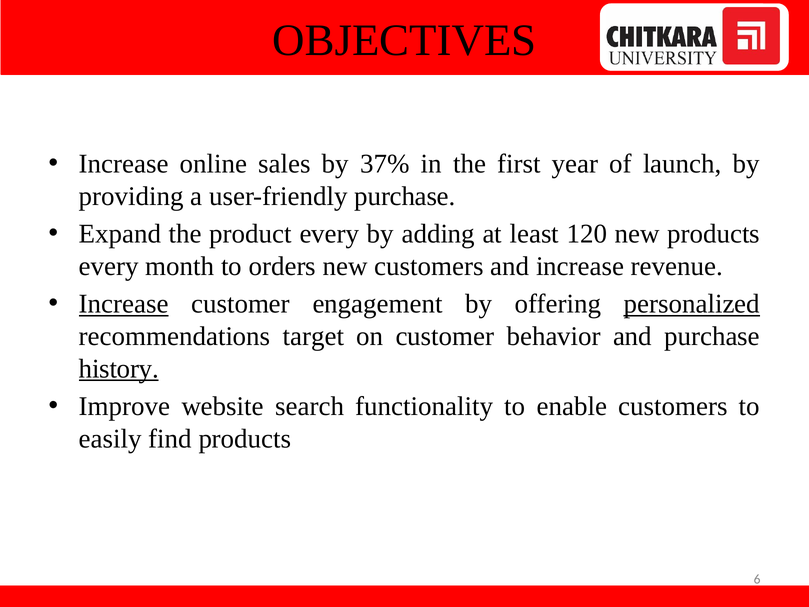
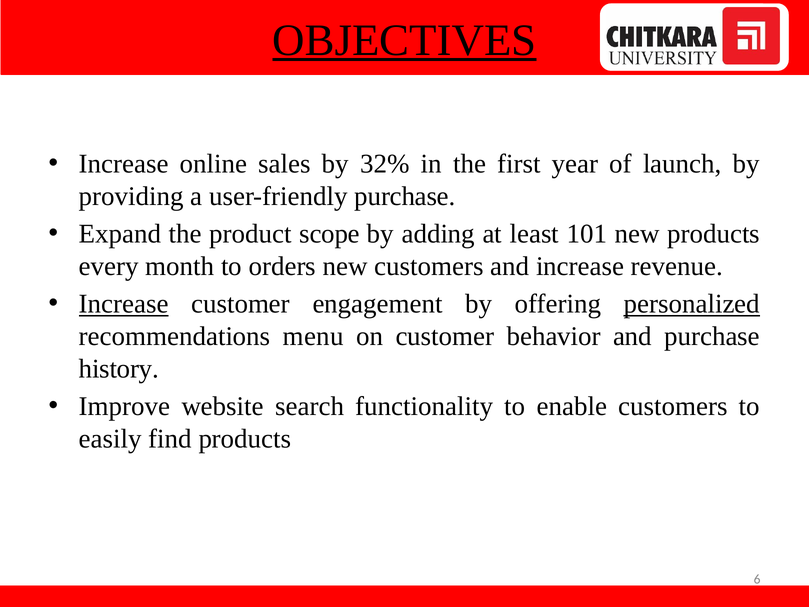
OBJECTIVES underline: none -> present
37%: 37% -> 32%
product every: every -> scope
120: 120 -> 101
target: target -> menu
history underline: present -> none
